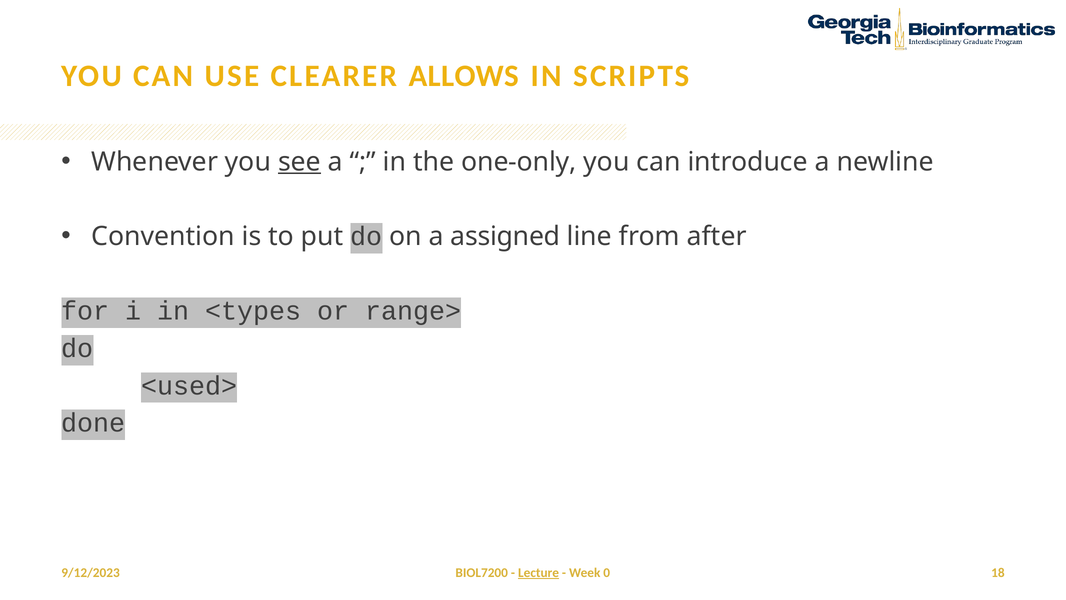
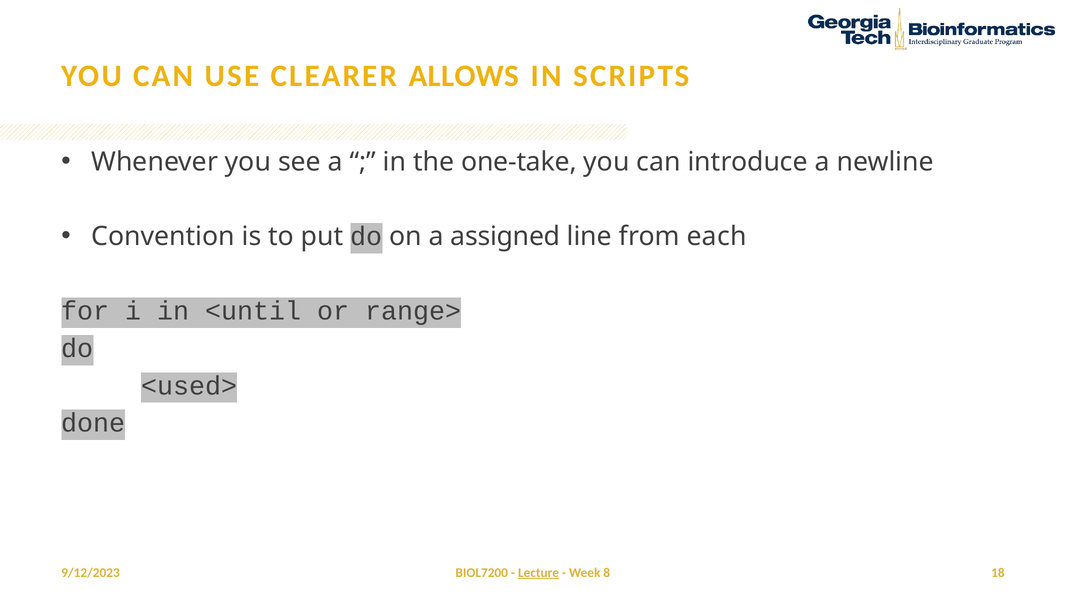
see underline: present -> none
one-only: one-only -> one-take
after: after -> each
<types: <types -> <until
0: 0 -> 8
